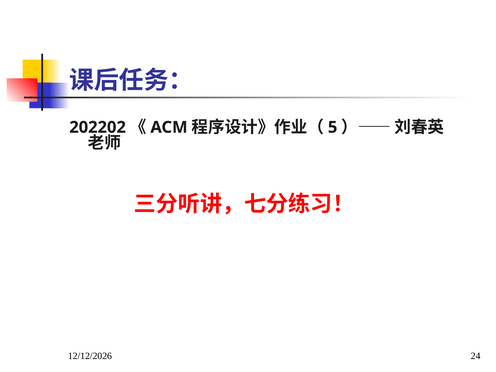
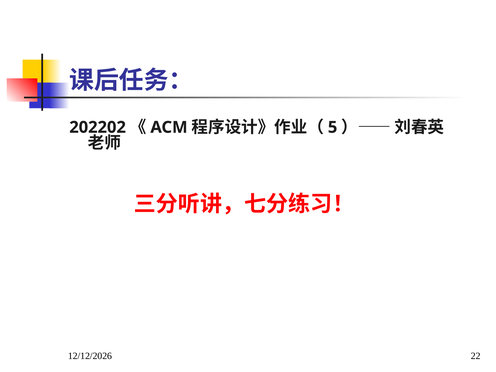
24: 24 -> 22
